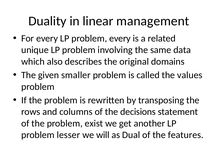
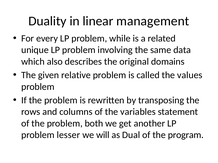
problem every: every -> while
smaller: smaller -> relative
decisions: decisions -> variables
exist: exist -> both
features: features -> program
